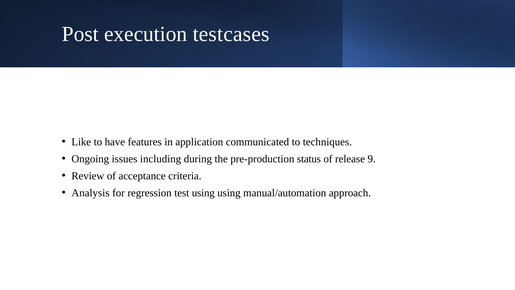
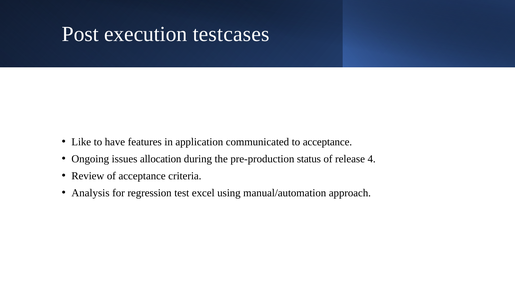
to techniques: techniques -> acceptance
including: including -> allocation
9: 9 -> 4
test using: using -> excel
